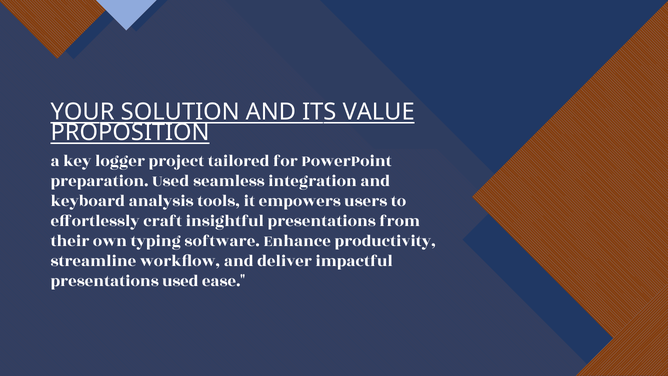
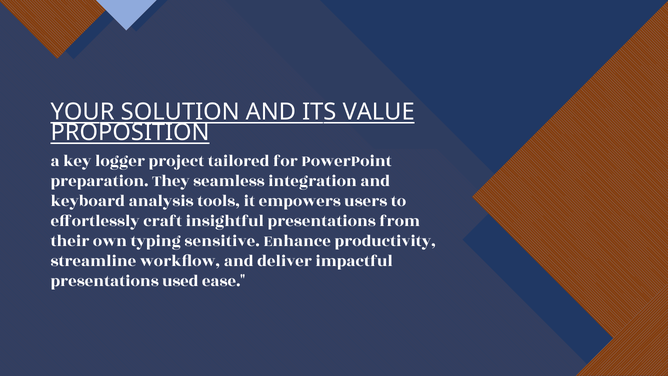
preparation Used: Used -> They
software: software -> sensitive
